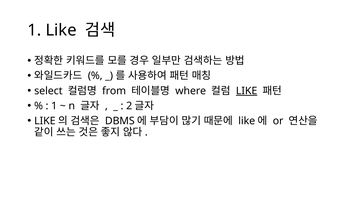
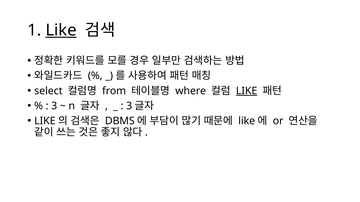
Like at (61, 30) underline: none -> present
1 at (54, 106): 1 -> 3
2 at (129, 106): 2 -> 3
